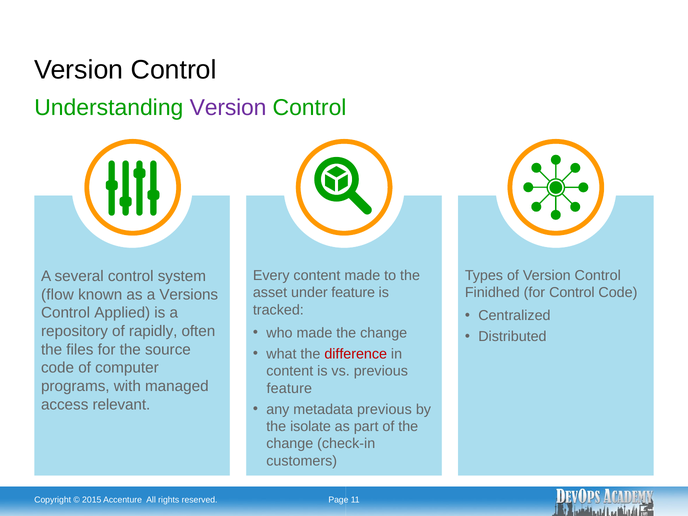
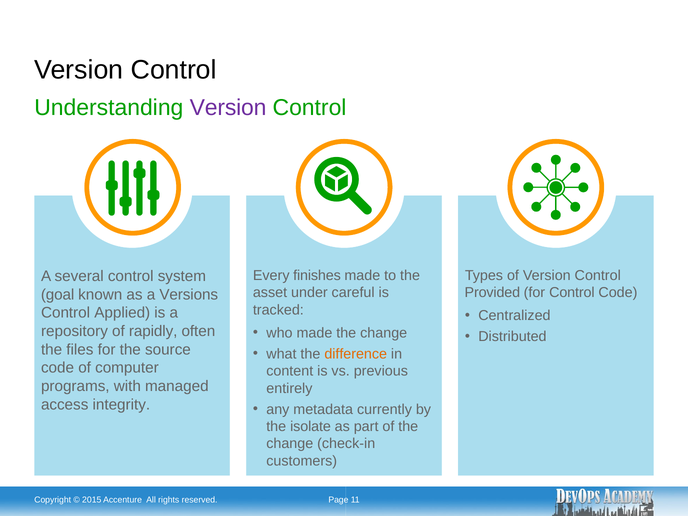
Every content: content -> finishes
under feature: feature -> careful
Finidhed: Finidhed -> Provided
flow: flow -> goal
difference colour: red -> orange
feature at (289, 388): feature -> entirely
relevant: relevant -> integrity
metadata previous: previous -> currently
